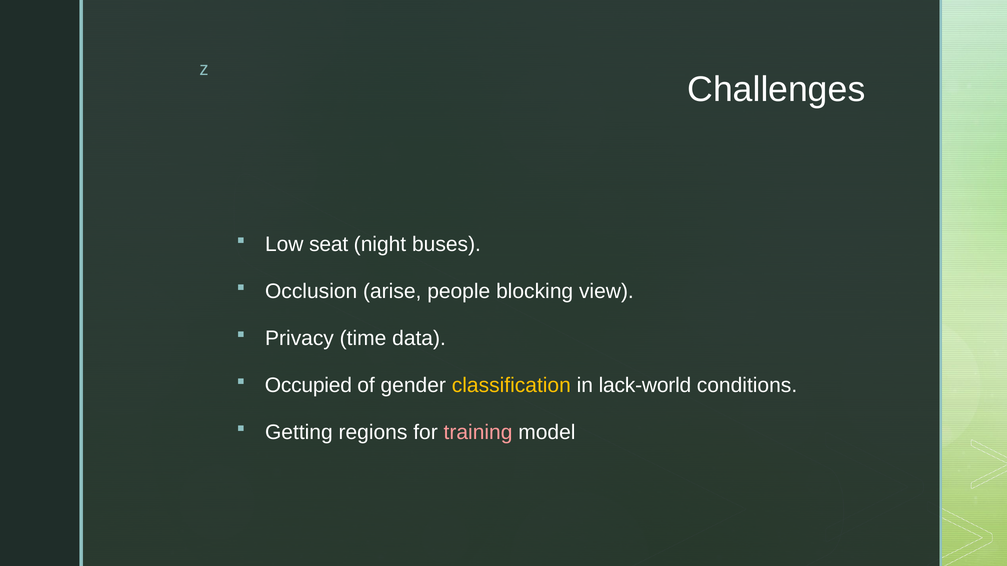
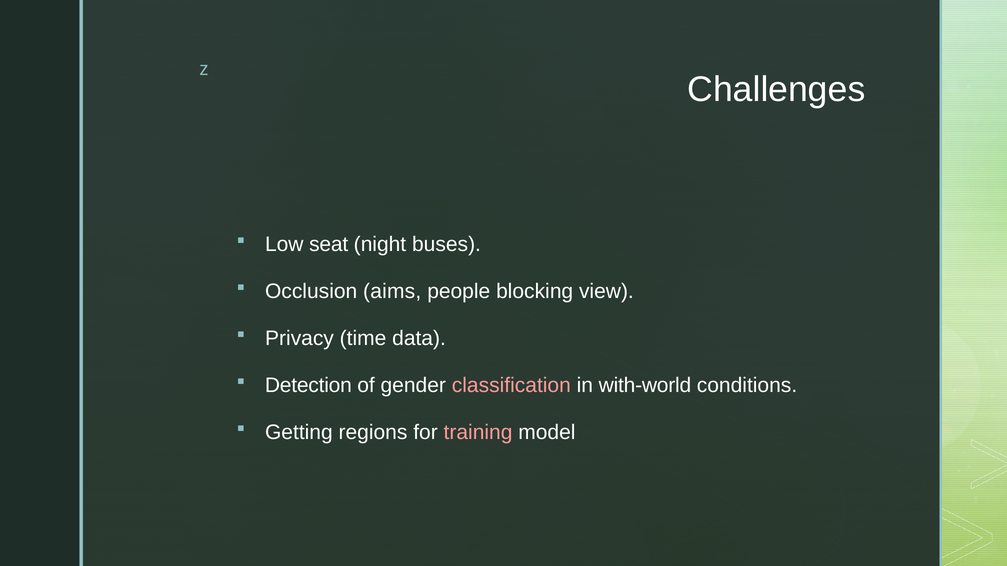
arise: arise -> aims
Occupied: Occupied -> Detection
classification colour: yellow -> pink
lack-world: lack-world -> with-world
